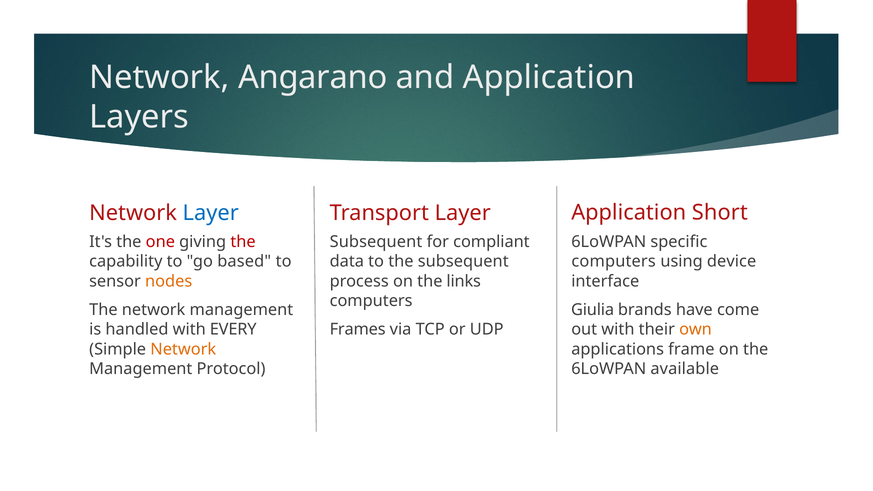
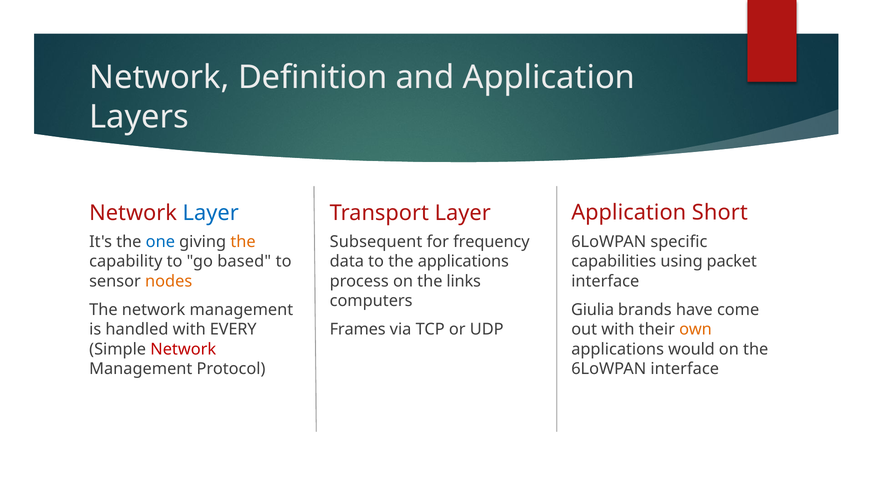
Angarano: Angarano -> Definition
one colour: red -> blue
the at (243, 242) colour: red -> orange
compliant: compliant -> frequency
the subsequent: subsequent -> applications
computers at (614, 262): computers -> capabilities
device: device -> packet
Network at (183, 349) colour: orange -> red
frame: frame -> would
6LoWPAN available: available -> interface
